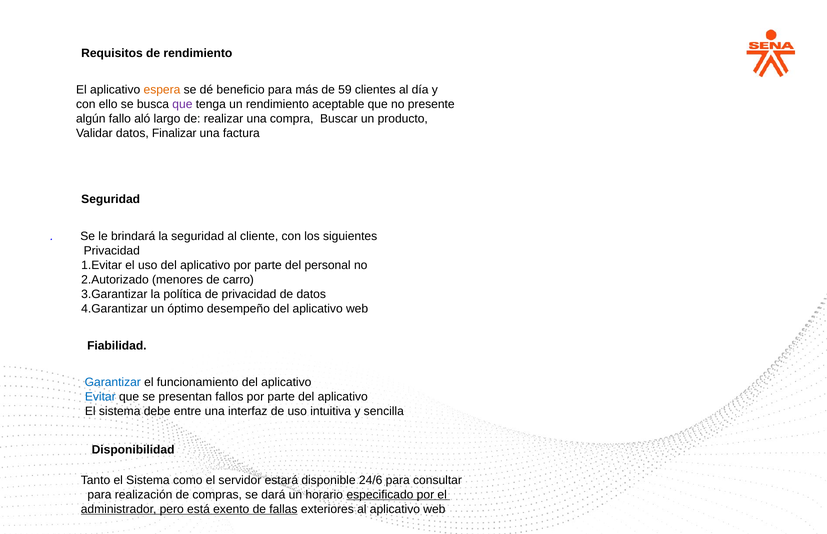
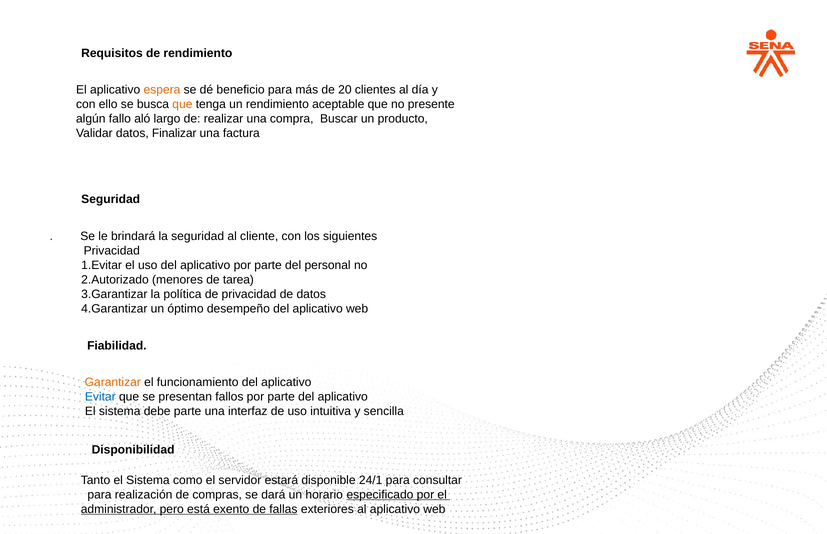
59: 59 -> 20
que at (182, 104) colour: purple -> orange
carro: carro -> tarea
Garantizar colour: blue -> orange
debe entre: entre -> parte
24/6: 24/6 -> 24/1
